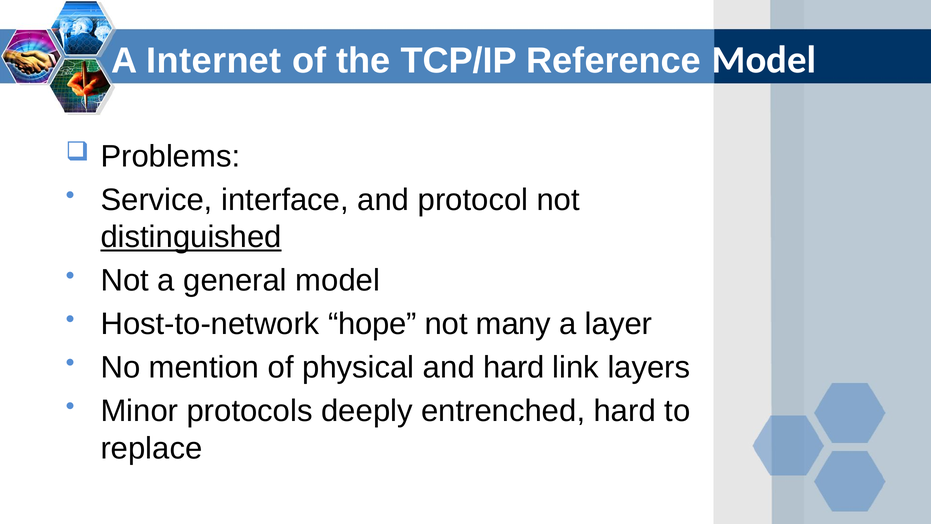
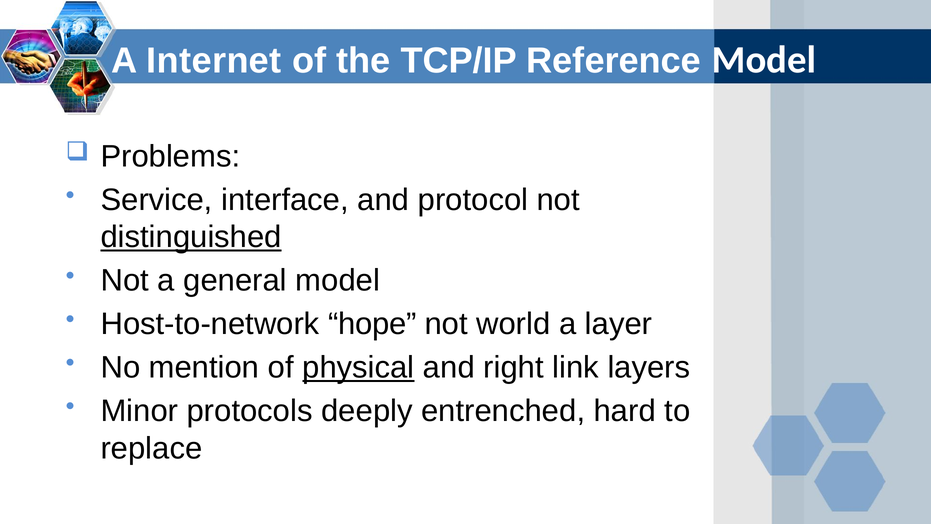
many: many -> world
physical underline: none -> present
and hard: hard -> right
